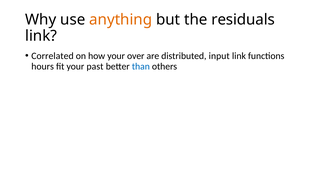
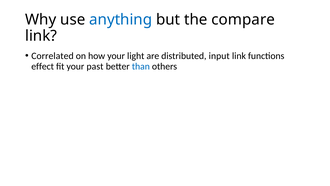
anything colour: orange -> blue
residuals: residuals -> compare
over: over -> light
hours: hours -> effect
